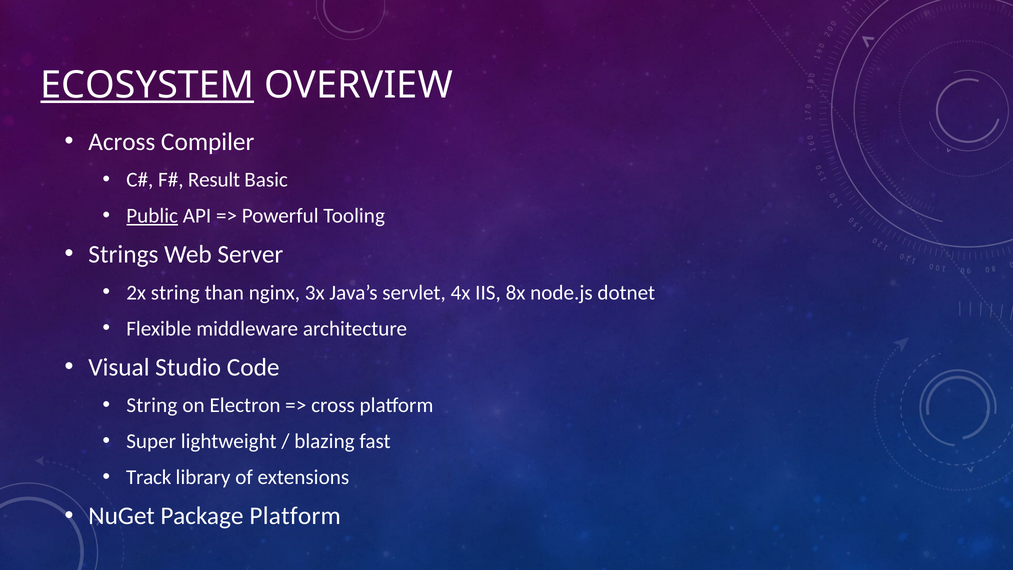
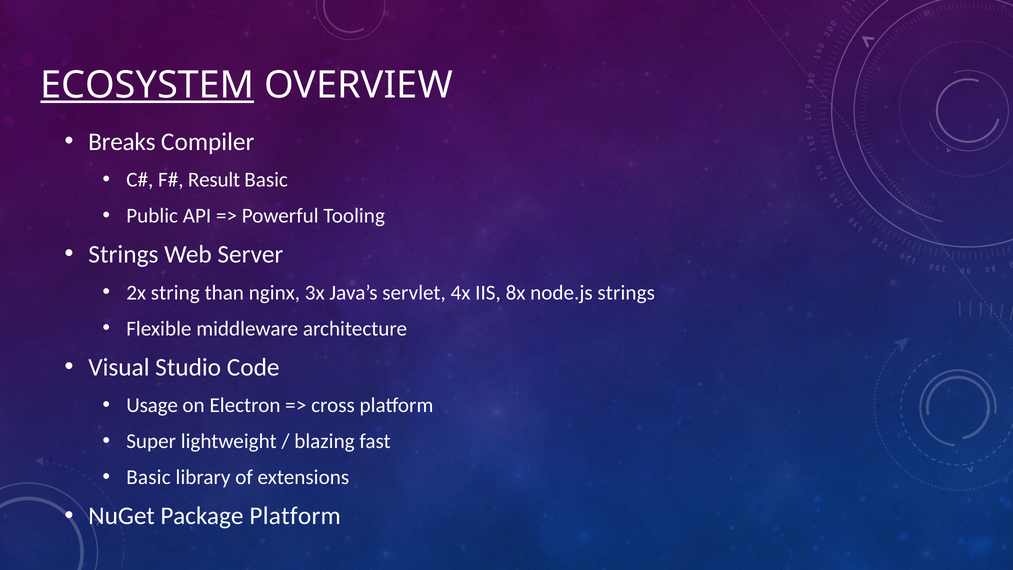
Across: Across -> Breaks
Public underline: present -> none
node.js dotnet: dotnet -> strings
String at (152, 405): String -> Usage
Track at (149, 477): Track -> Basic
